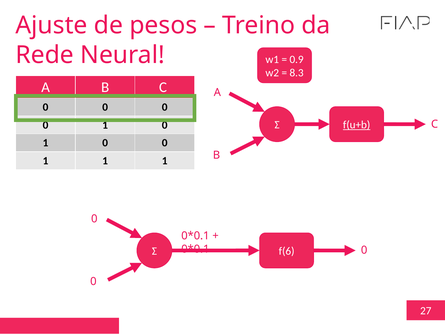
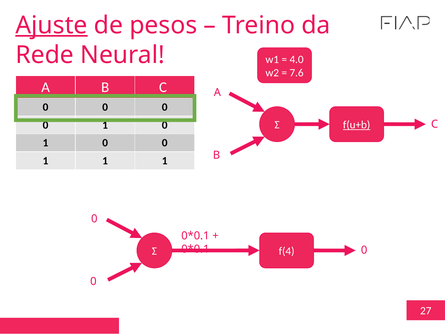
Ajuste underline: none -> present
0.9: 0.9 -> 4.0
8.3: 8.3 -> 7.6
f(6: f(6 -> f(4
